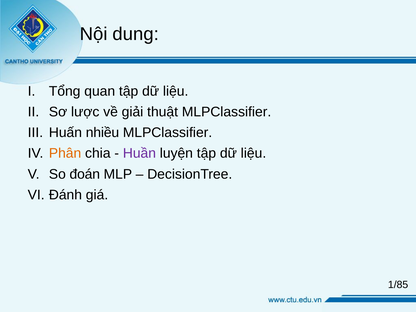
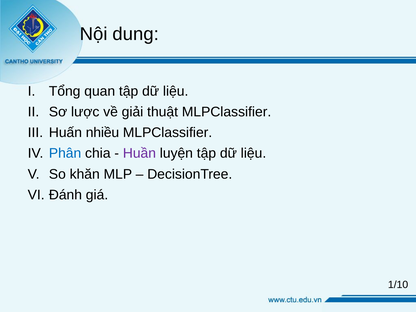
Phân colour: orange -> blue
đoán: đoán -> khăn
1/85: 1/85 -> 1/10
